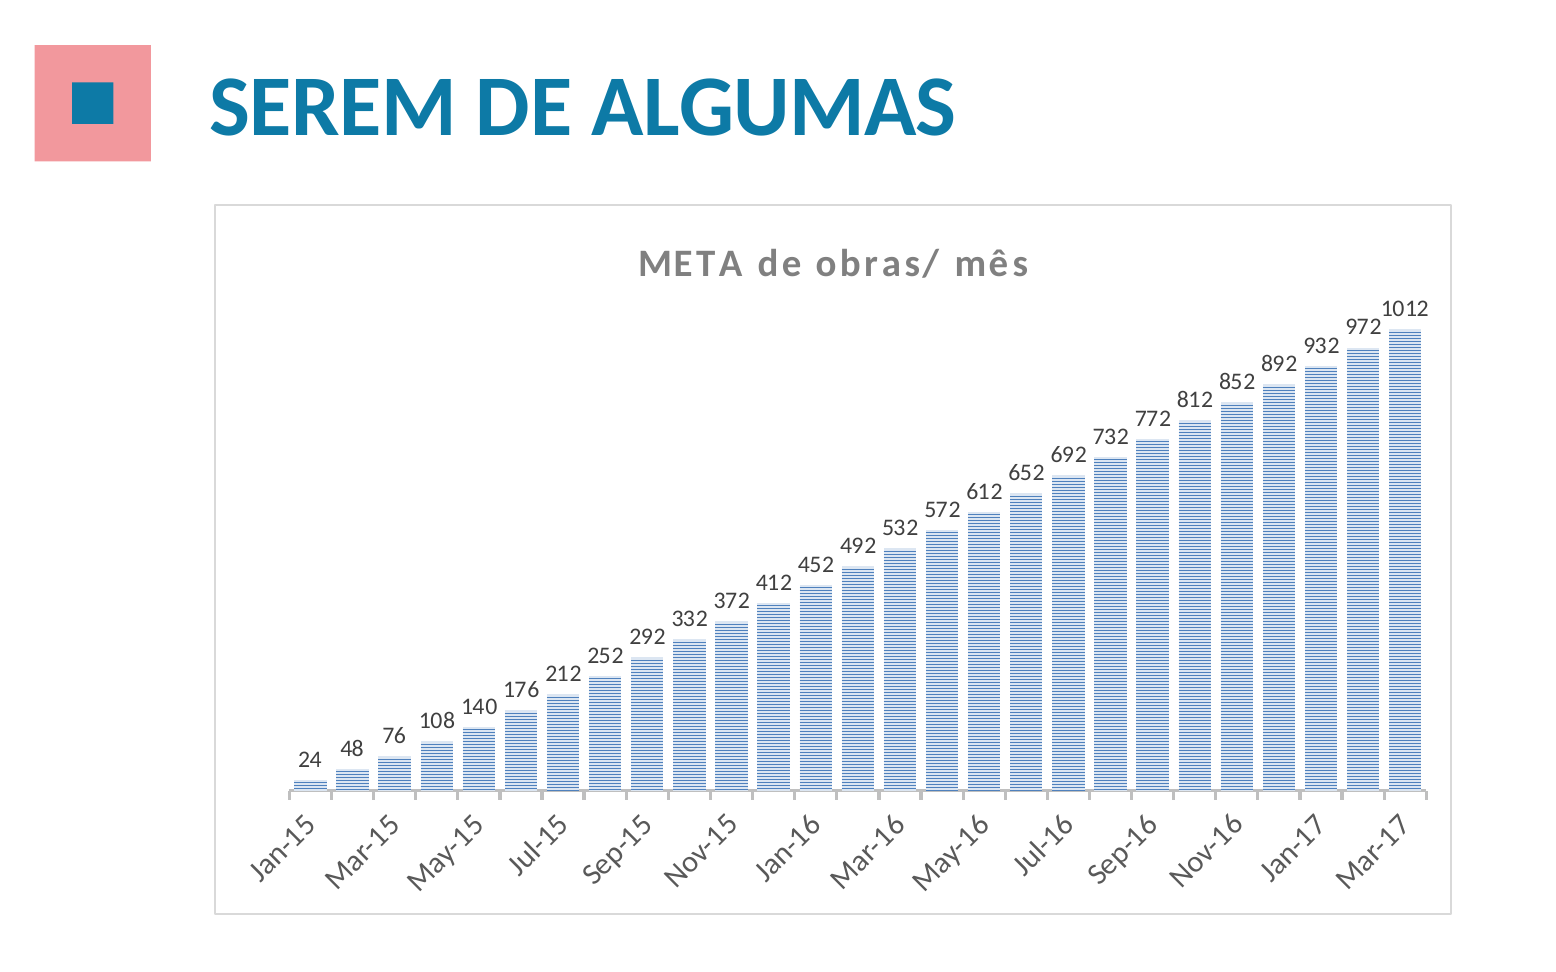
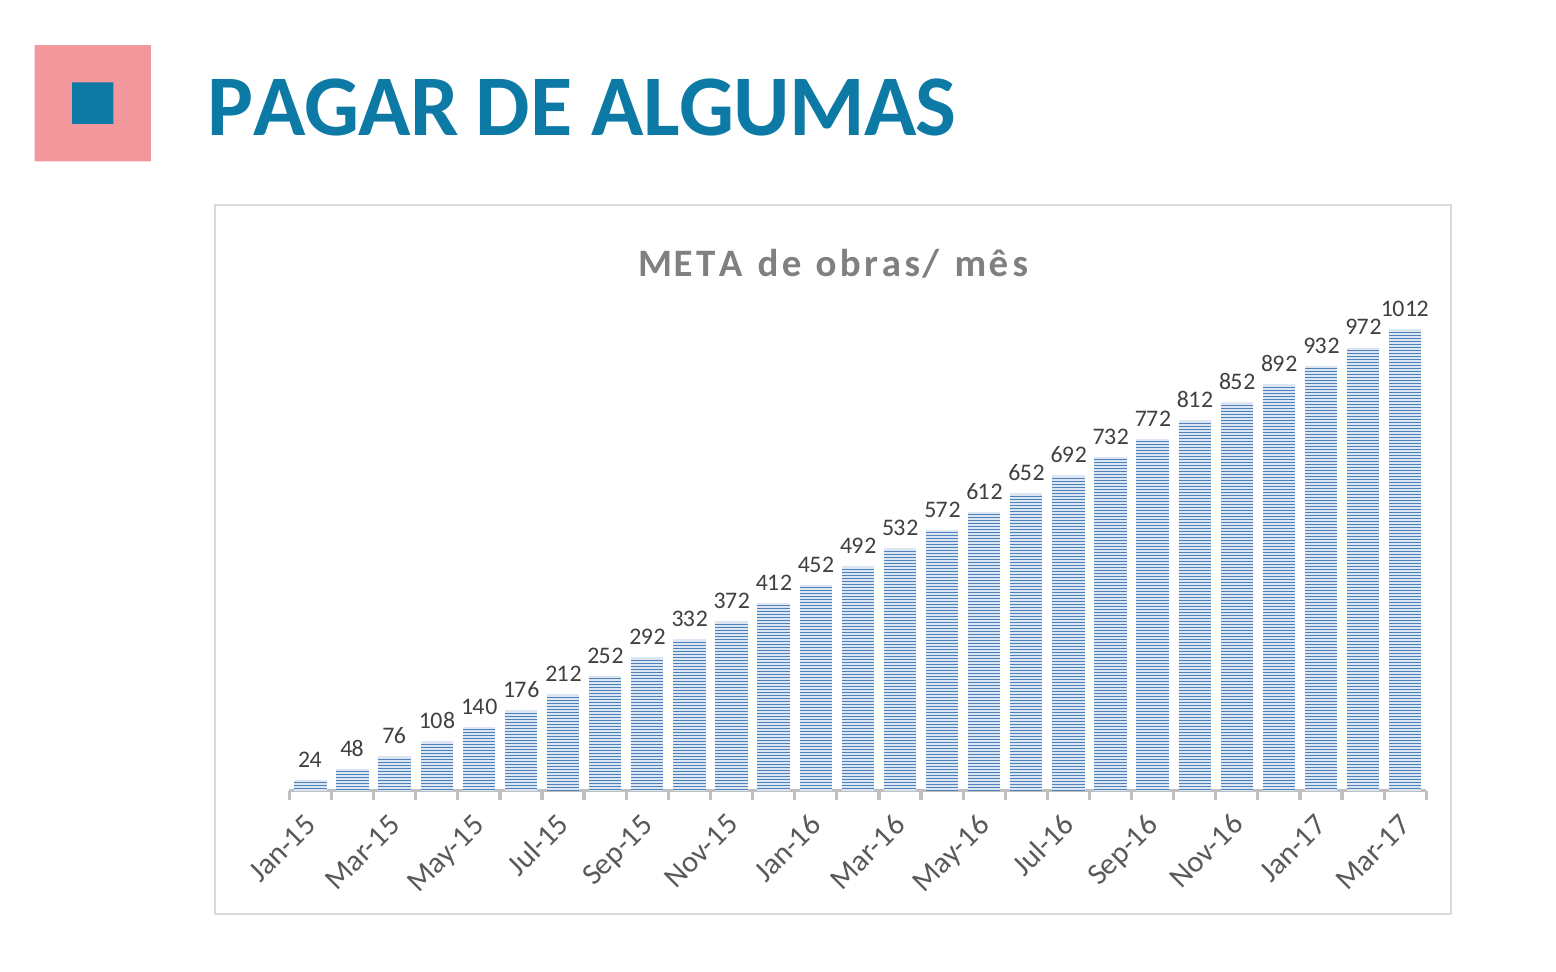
SEREM: SEREM -> PAGAR
